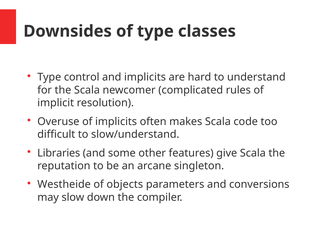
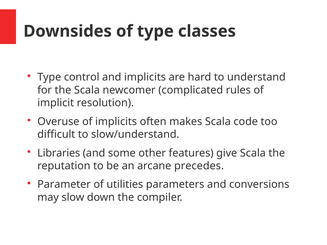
singleton: singleton -> precedes
Westheide: Westheide -> Parameter
objects: objects -> utilities
